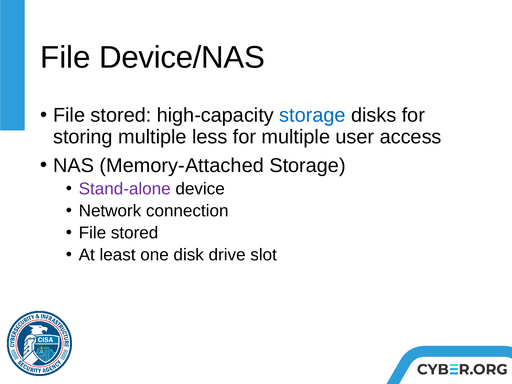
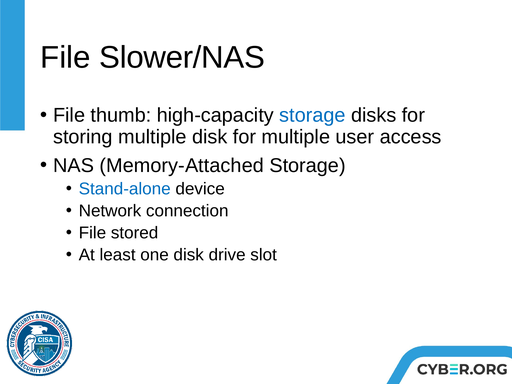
Device/NAS: Device/NAS -> Slower/NAS
stored at (121, 115): stored -> thumb
multiple less: less -> disk
Stand-alone colour: purple -> blue
